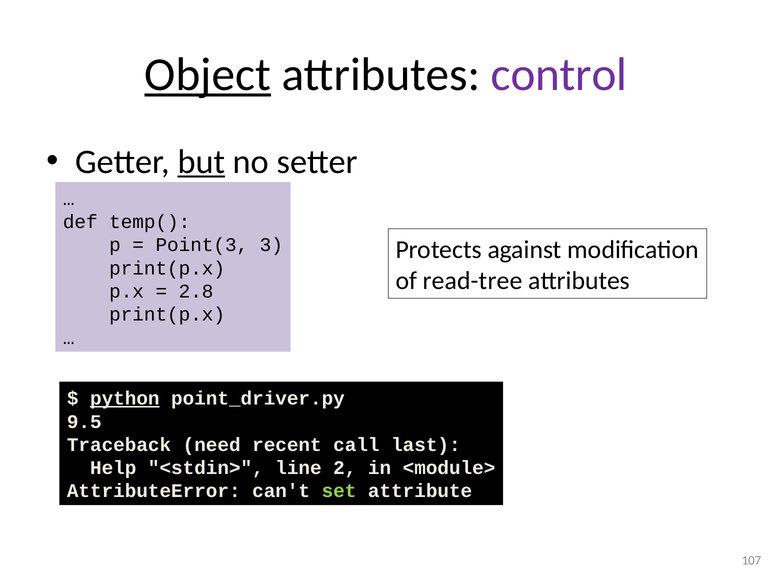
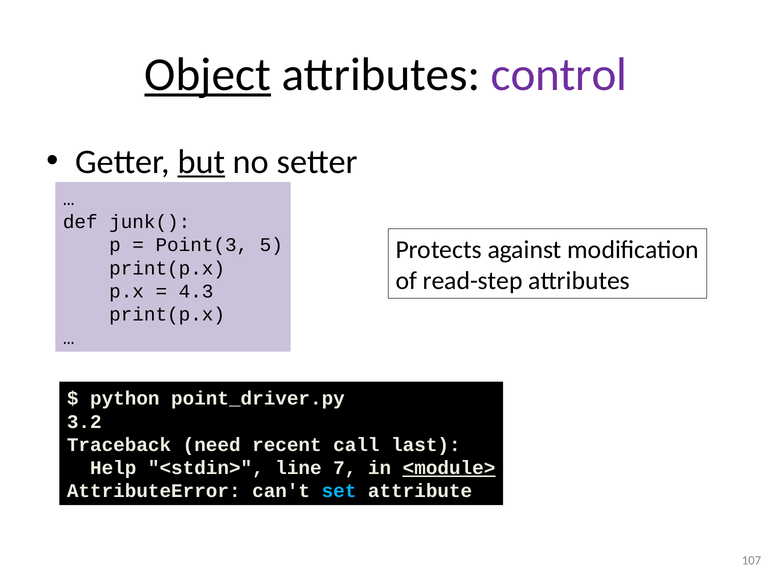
temp(: temp( -> junk(
3: 3 -> 5
read-tree: read-tree -> read-step
2.8: 2.8 -> 4.3
python underline: present -> none
9.5: 9.5 -> 3.2
2: 2 -> 7
<module> underline: none -> present
set colour: light green -> light blue
